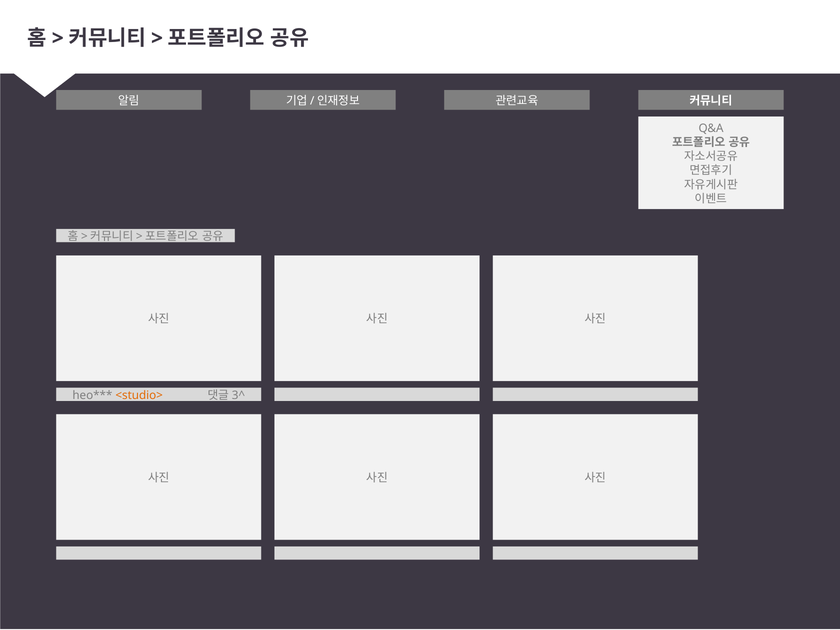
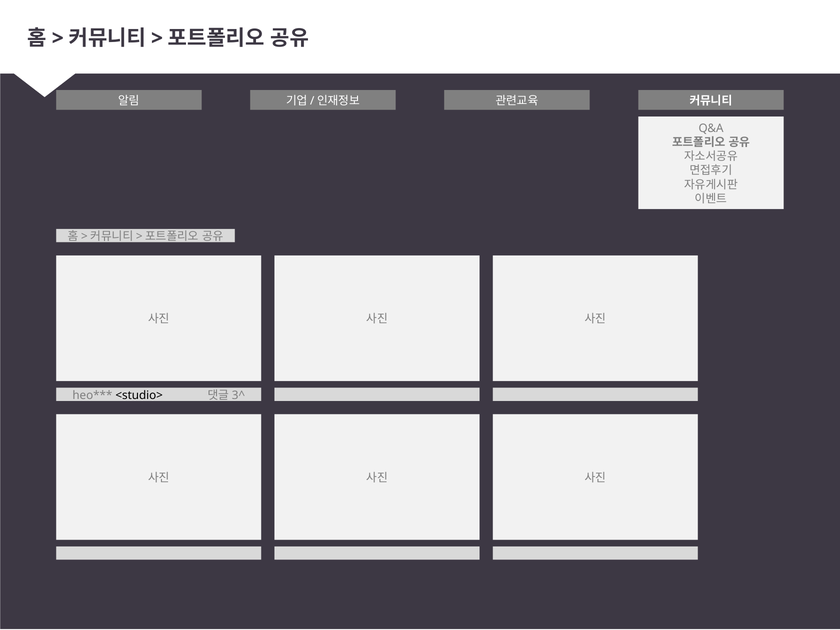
<studio> colour: orange -> black
